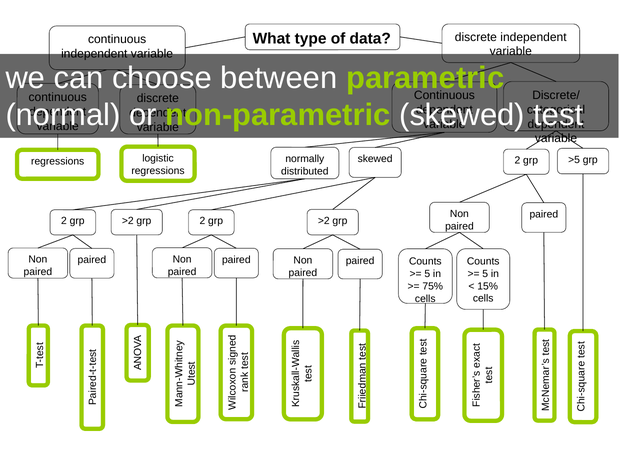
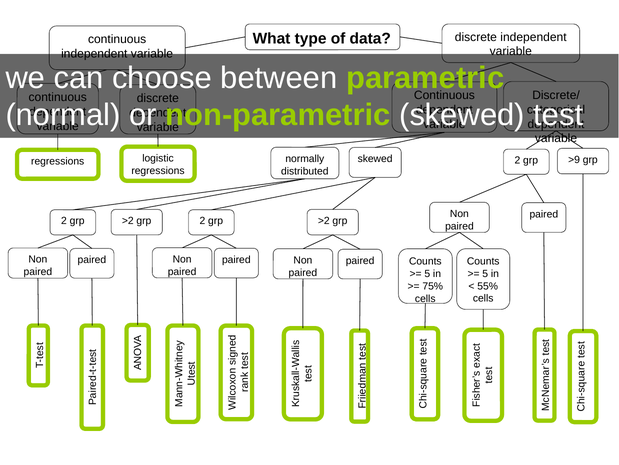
>5: >5 -> >9
15%: 15% -> 55%
